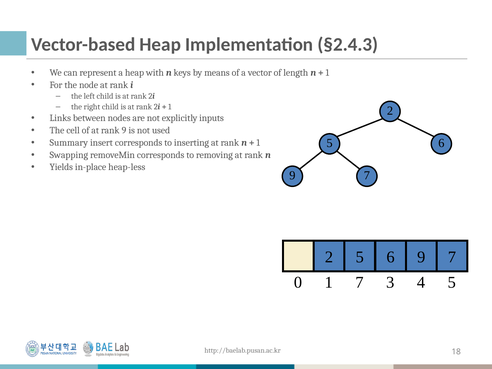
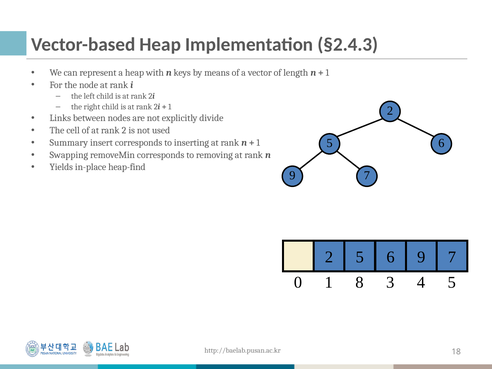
inputs: inputs -> divide
rank 9: 9 -> 2
heap-less: heap-less -> heap-find
1 7: 7 -> 8
